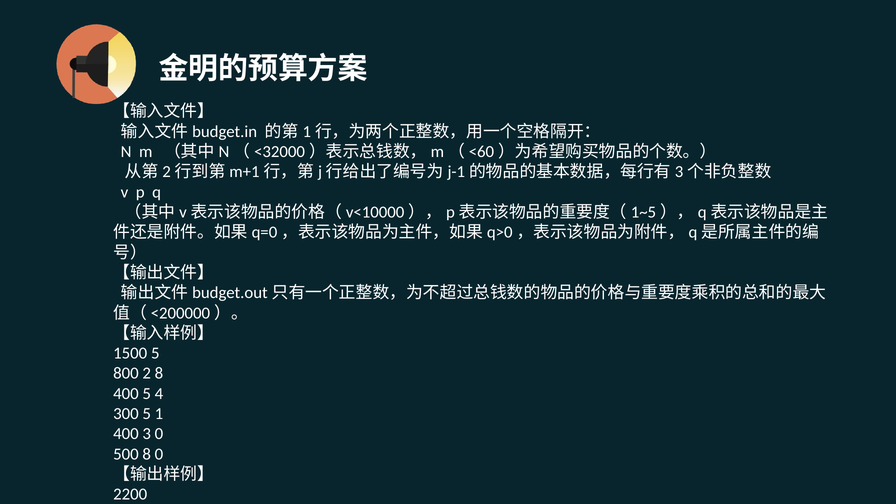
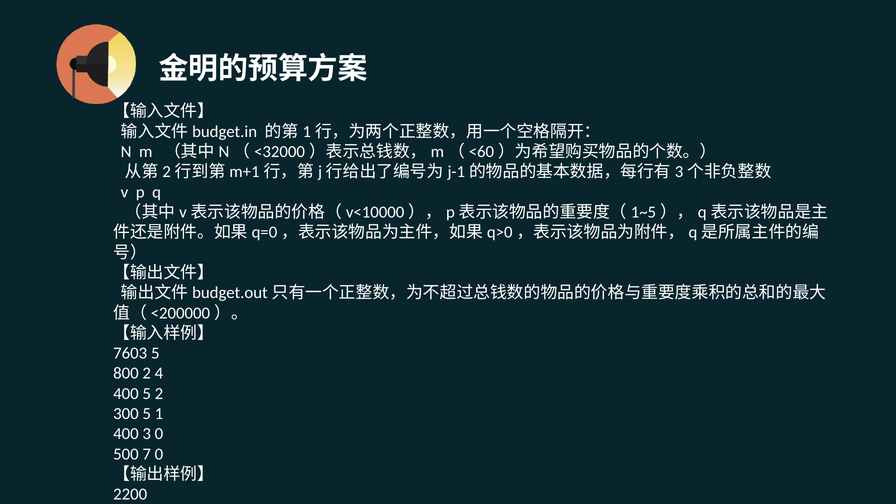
1500: 1500 -> 7603
2 8: 8 -> 4
5 4: 4 -> 2
500 8: 8 -> 7
